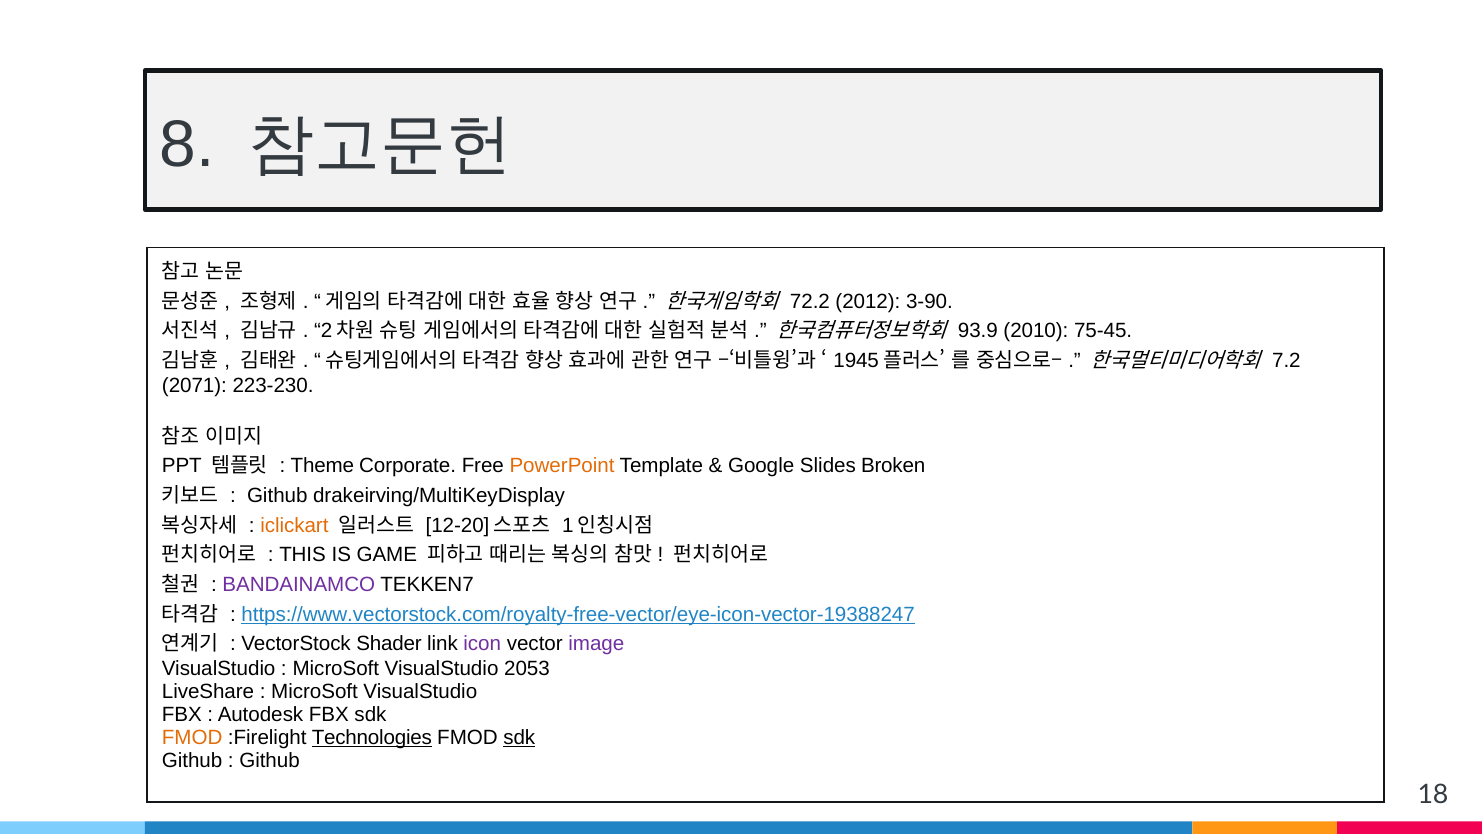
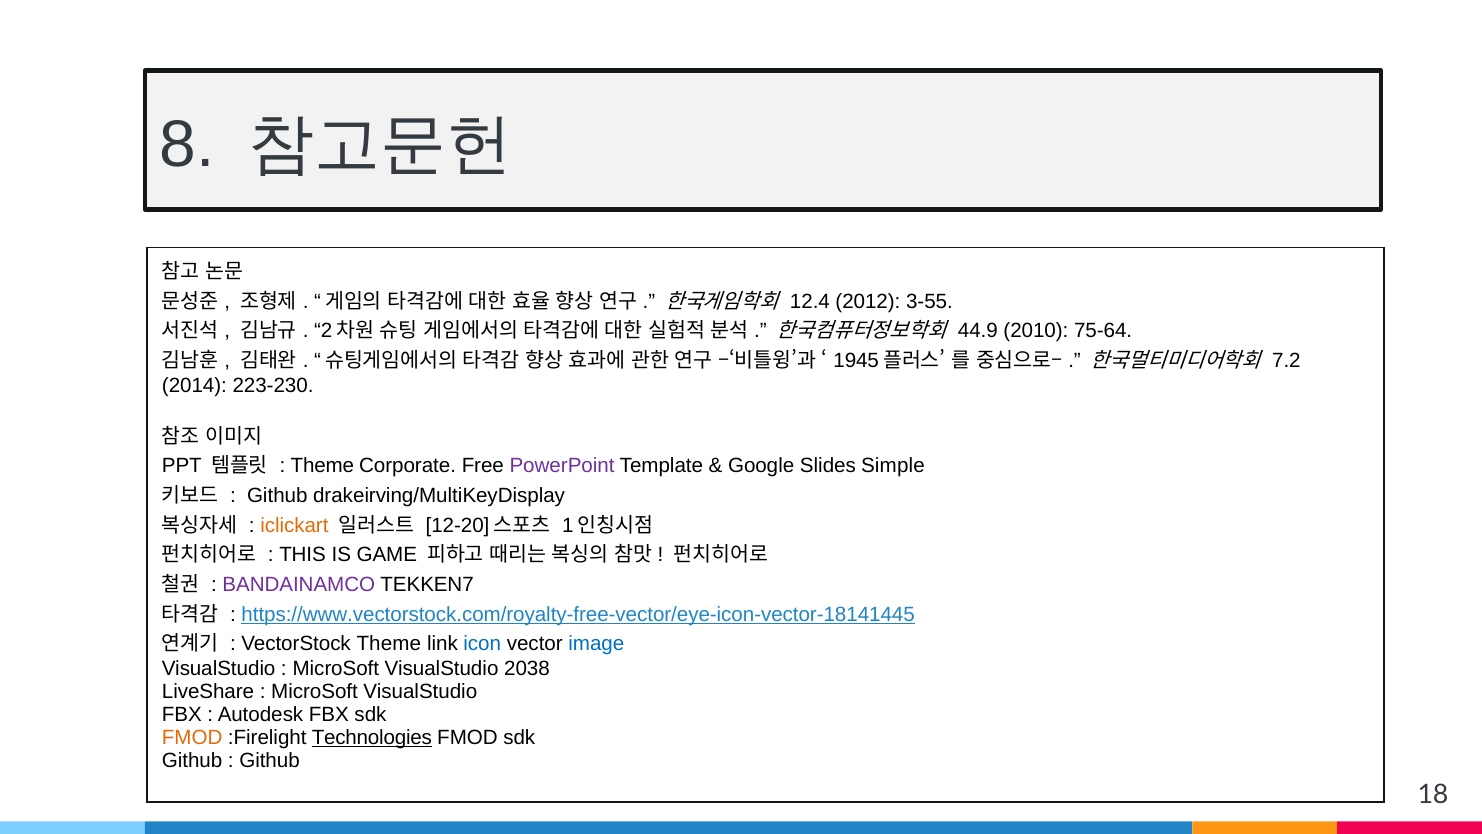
72.2: 72.2 -> 12.4
3-90: 3-90 -> 3-55
93.9: 93.9 -> 44.9
75-45: 75-45 -> 75-64
2071: 2071 -> 2014
PowerPoint colour: orange -> purple
Broken: Broken -> Simple
https://www.vectorstock.com/royalty-free-vector/eye-icon-vector-19388247: https://www.vectorstock.com/royalty-free-vector/eye-icon-vector-19388247 -> https://www.vectorstock.com/royalty-free-vector/eye-icon-vector-18141445
VectorStock Shader: Shader -> Theme
icon colour: purple -> blue
image colour: purple -> blue
2053: 2053 -> 2038
sdk at (519, 737) underline: present -> none
